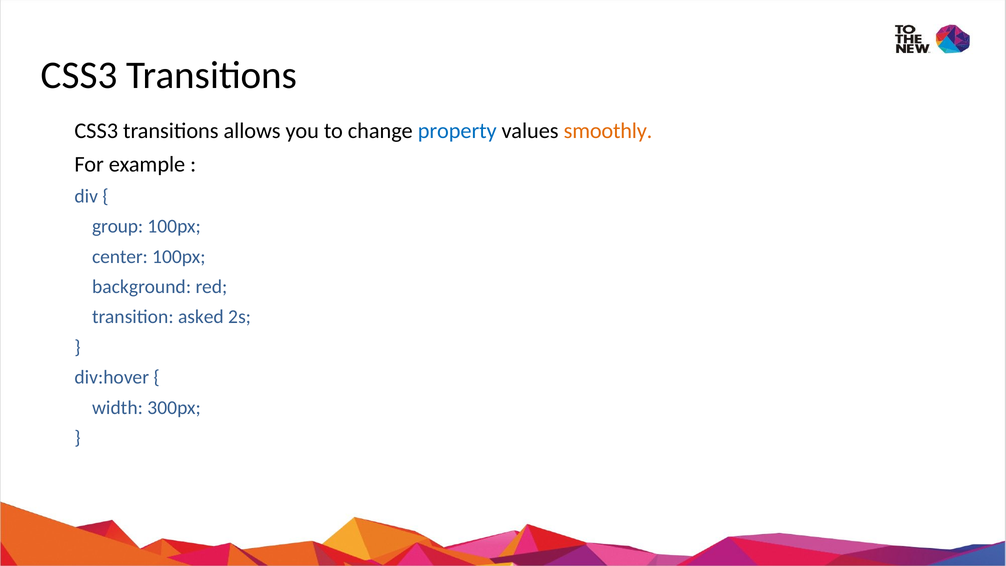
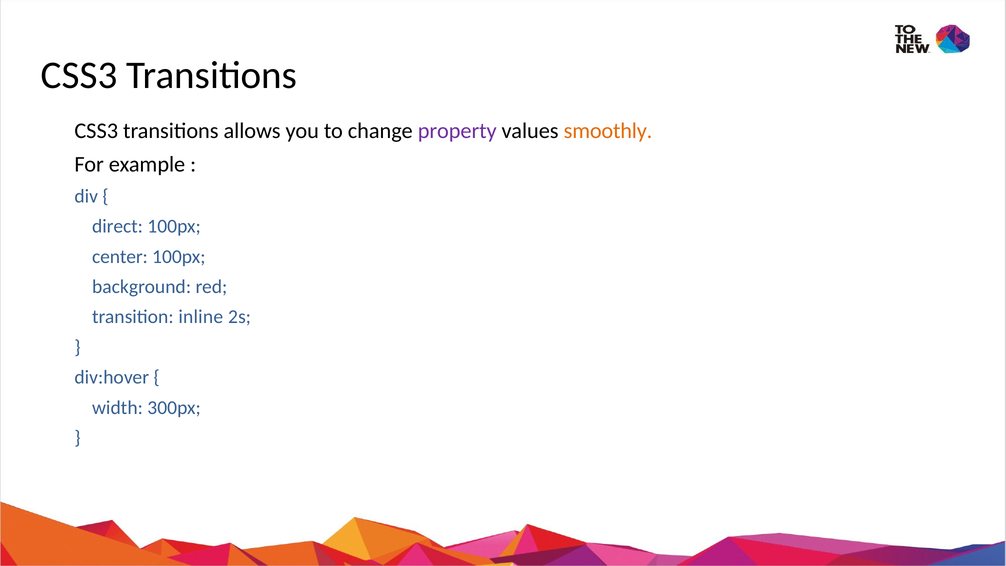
property colour: blue -> purple
group: group -> direct
asked: asked -> inline
